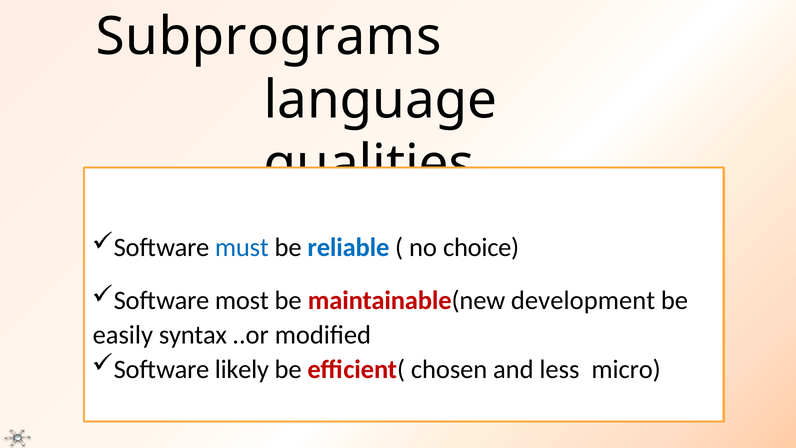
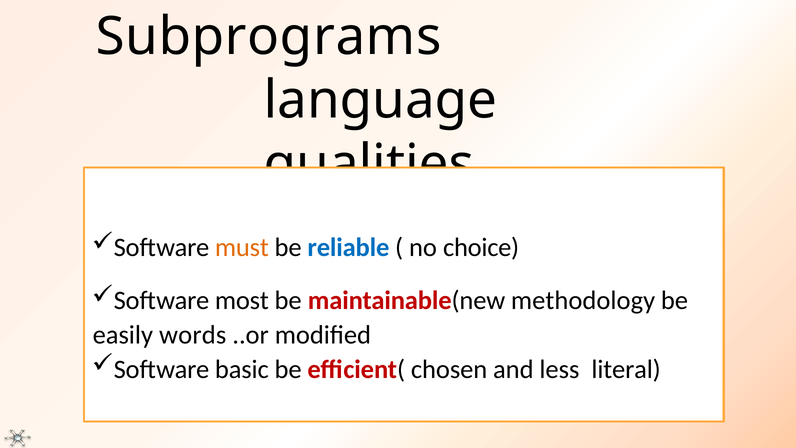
must colour: blue -> orange
development: development -> methodology
syntax: syntax -> words
likely: likely -> basic
micro: micro -> literal
